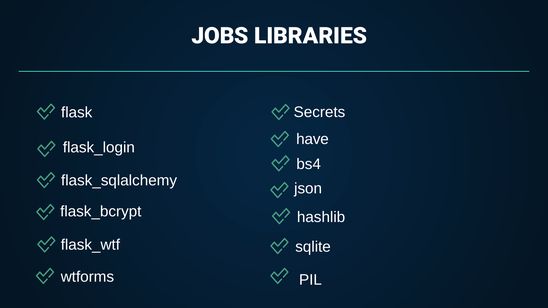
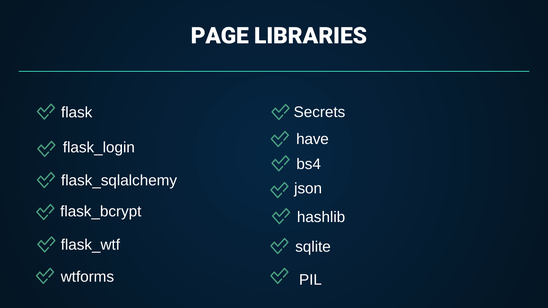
JOBS: JOBS -> PAGE
